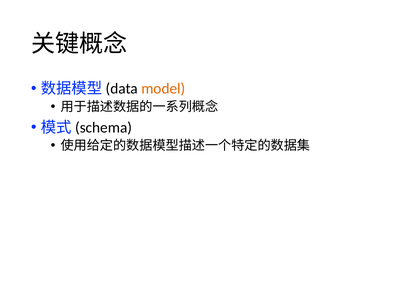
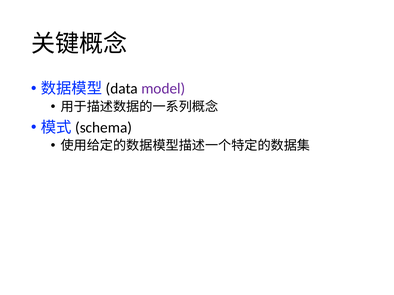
model colour: orange -> purple
